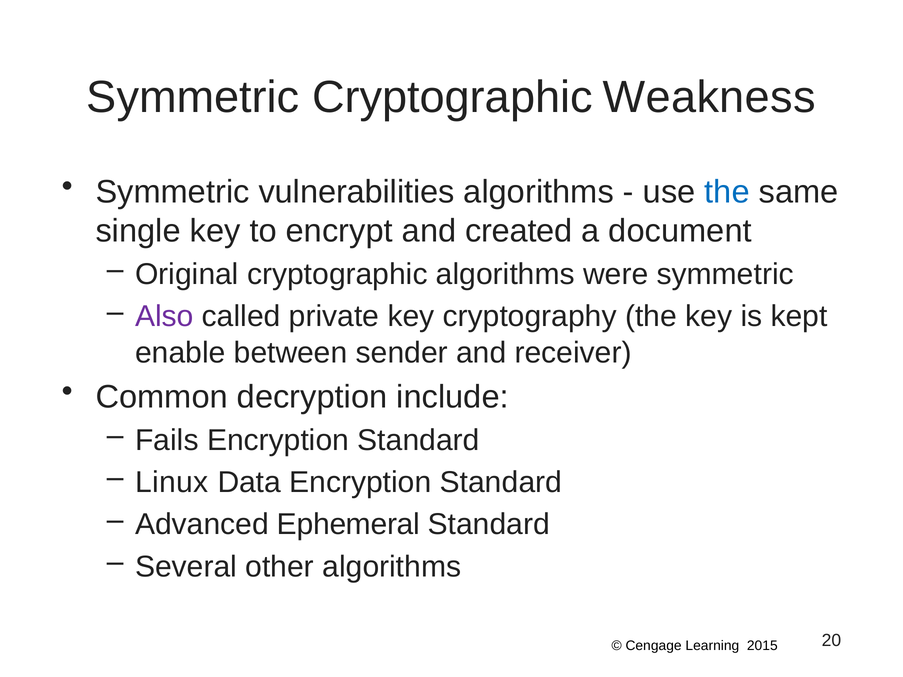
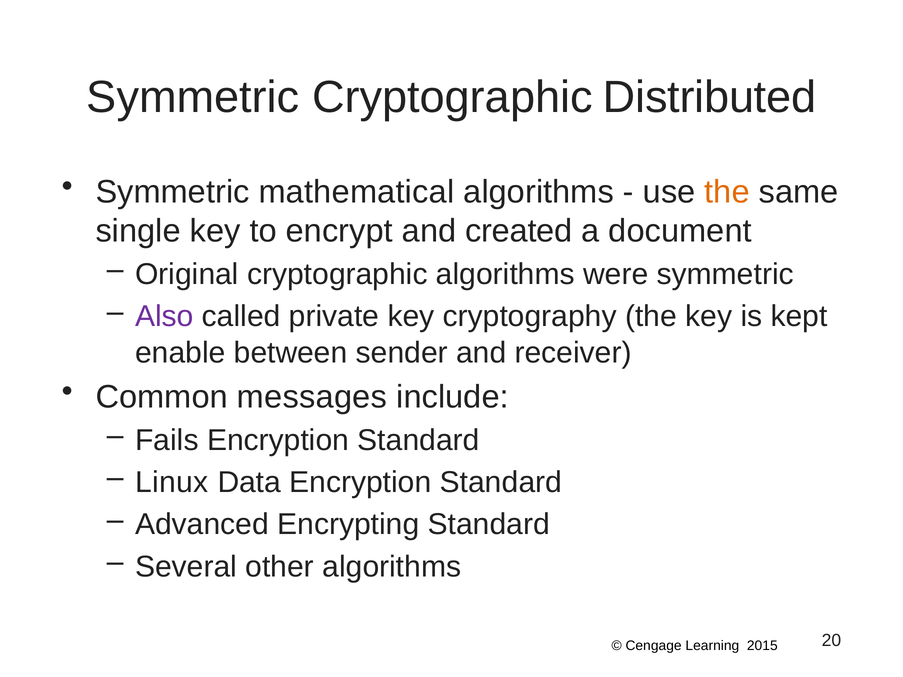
Weakness: Weakness -> Distributed
vulnerabilities: vulnerabilities -> mathematical
the at (727, 192) colour: blue -> orange
decryption: decryption -> messages
Ephemeral: Ephemeral -> Encrypting
